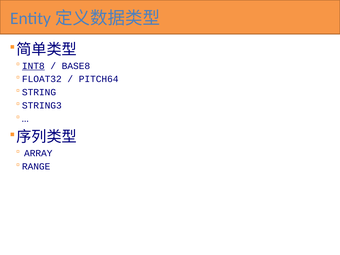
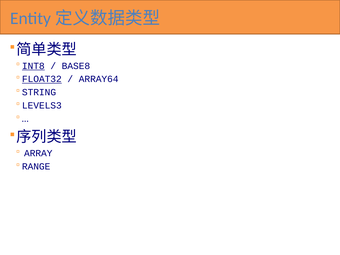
FLOAT32 underline: none -> present
PITCH64: PITCH64 -> ARRAY64
STRING3: STRING3 -> LEVELS3
